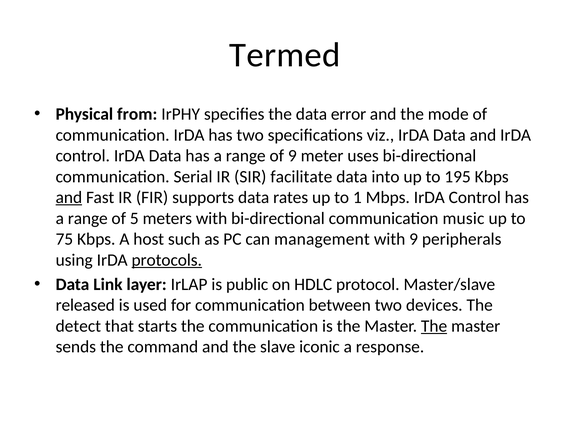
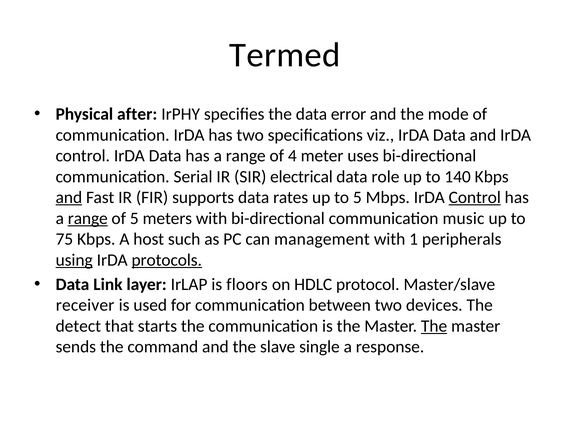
from: from -> after
of 9: 9 -> 4
facilitate: facilitate -> electrical
into: into -> role
195: 195 -> 140
to 1: 1 -> 5
Control at (475, 198) underline: none -> present
range at (88, 219) underline: none -> present
with 9: 9 -> 1
using underline: none -> present
public: public -> floors
released: released -> receiver
iconic: iconic -> single
